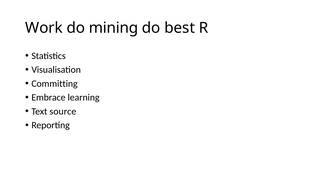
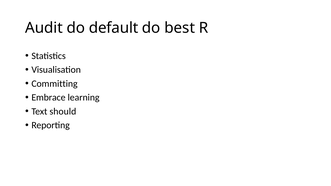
Work: Work -> Audit
mining: mining -> default
source: source -> should
